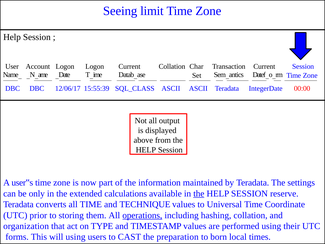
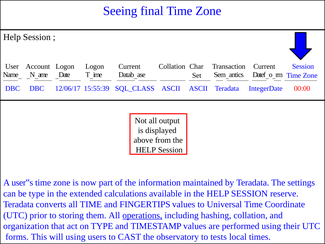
limit: limit -> final
be only: only -> type
the at (199, 193) underline: present -> none
TECHNIQUE: TECHNIQUE -> FINGERTIPS
preparation: preparation -> observatory
born: born -> tests
